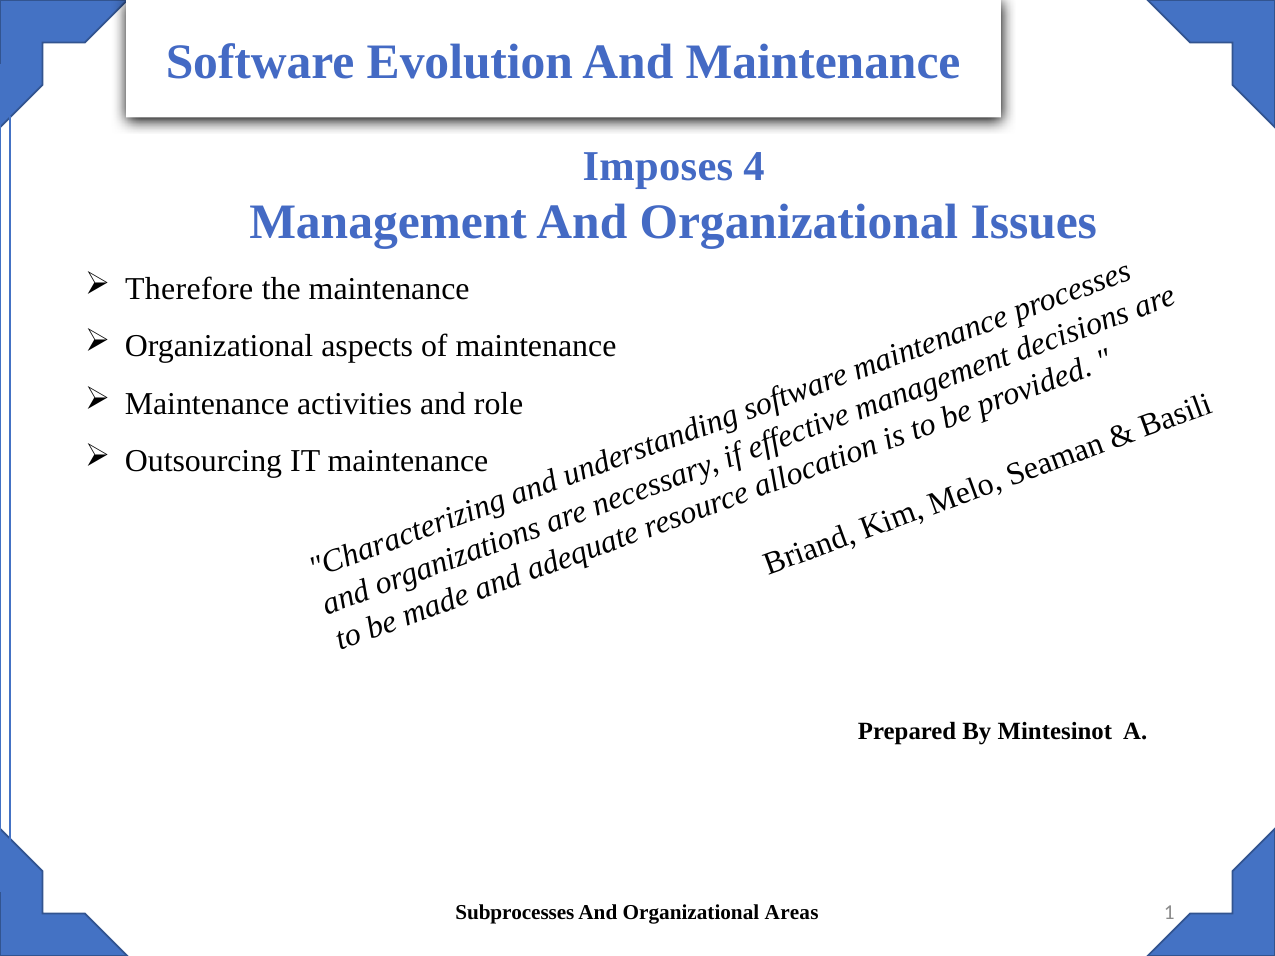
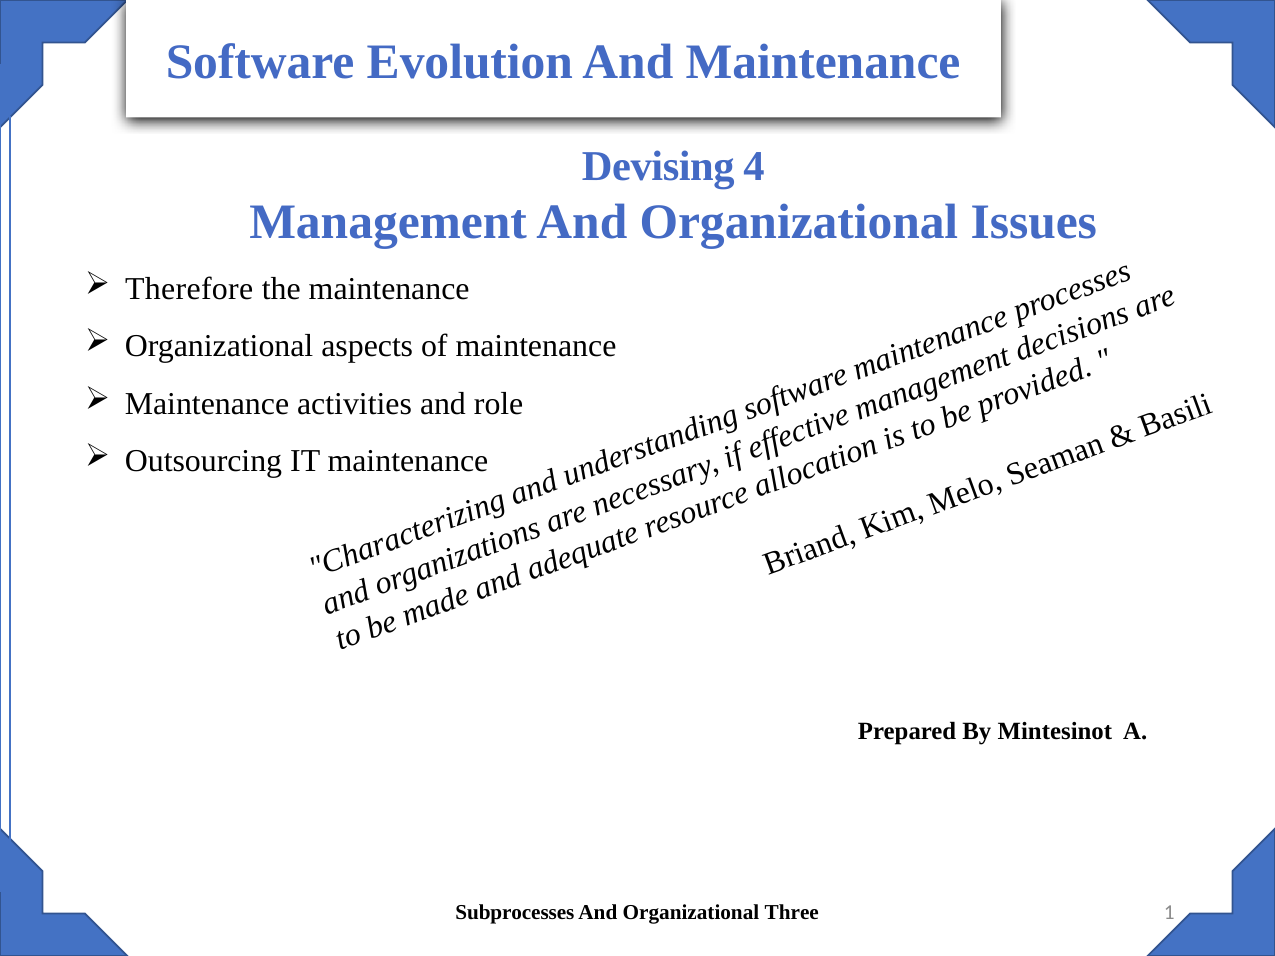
Imposes: Imposes -> Devising
Areas: Areas -> Three
